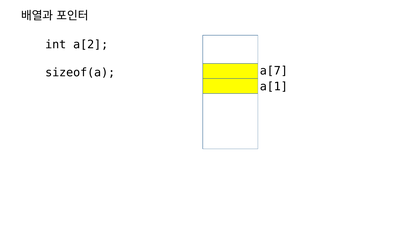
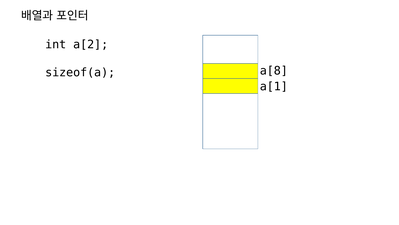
a[7: a[7 -> a[8
